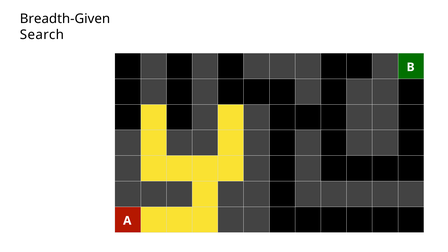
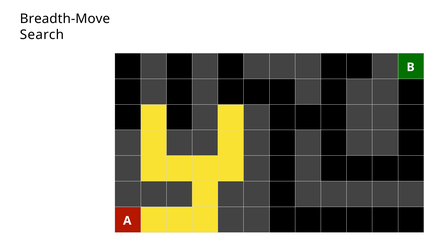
Breadth-Given: Breadth-Given -> Breadth-Move
